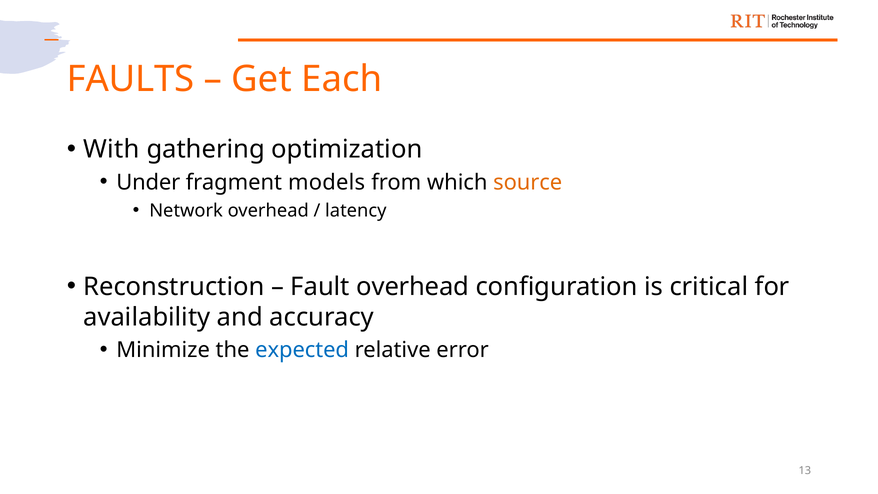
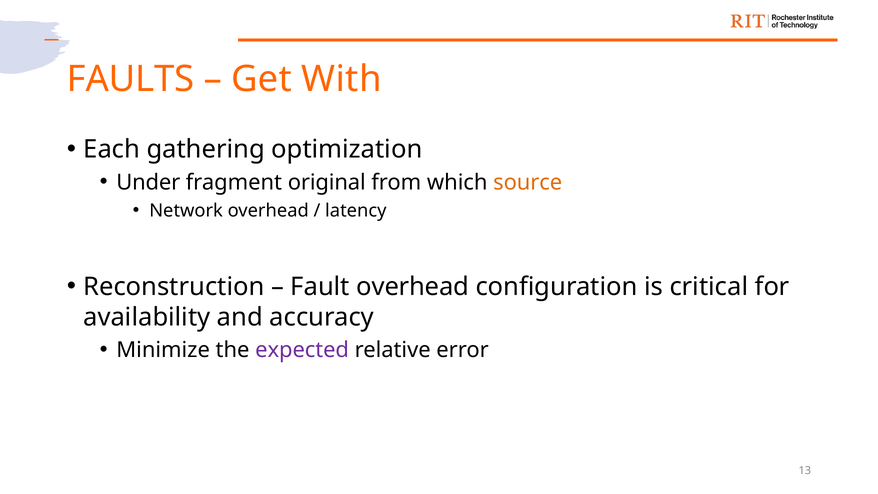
Each: Each -> With
With: With -> Each
models: models -> original
expected colour: blue -> purple
